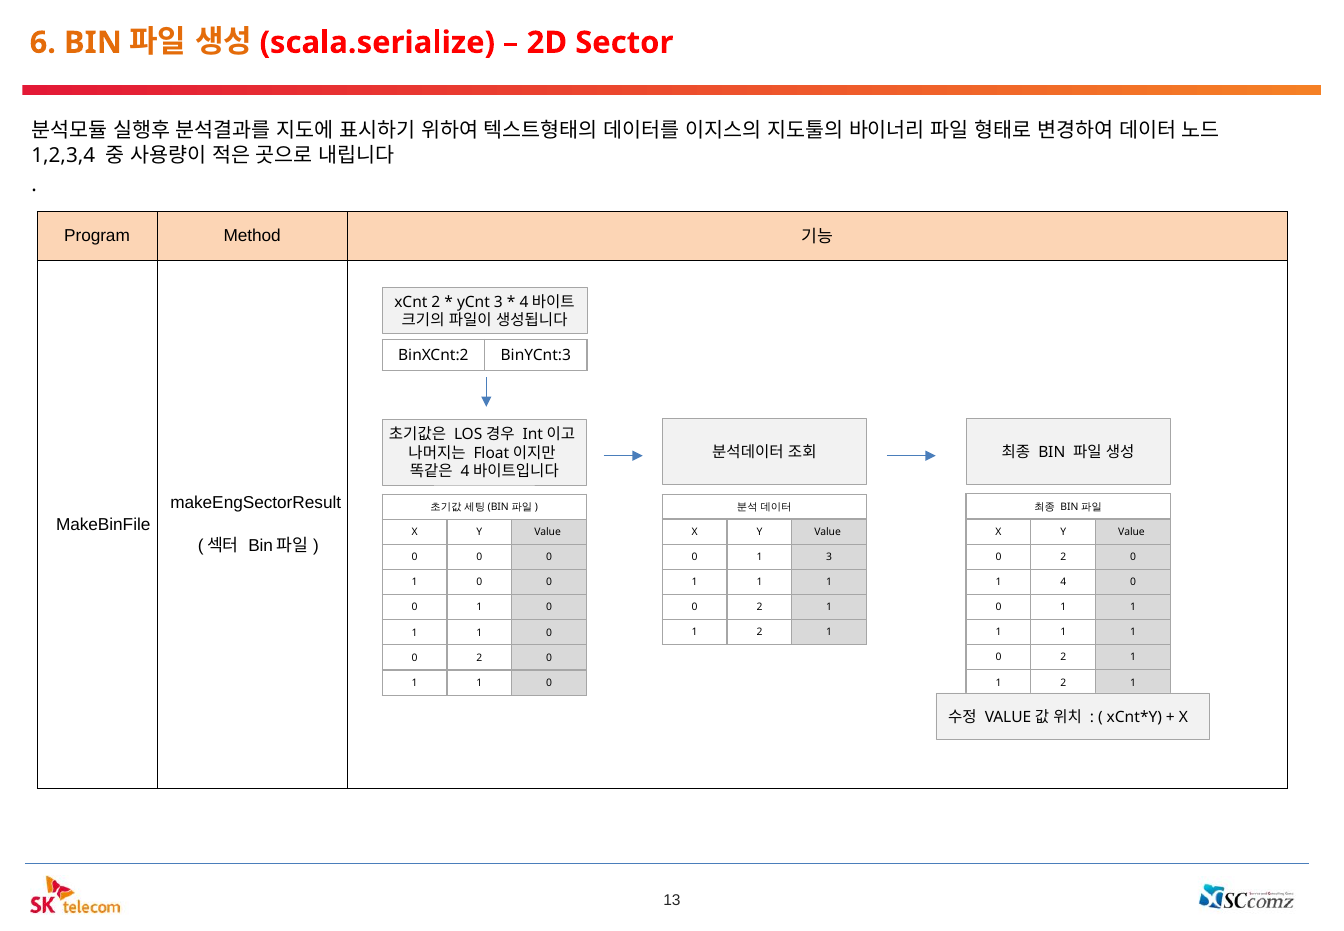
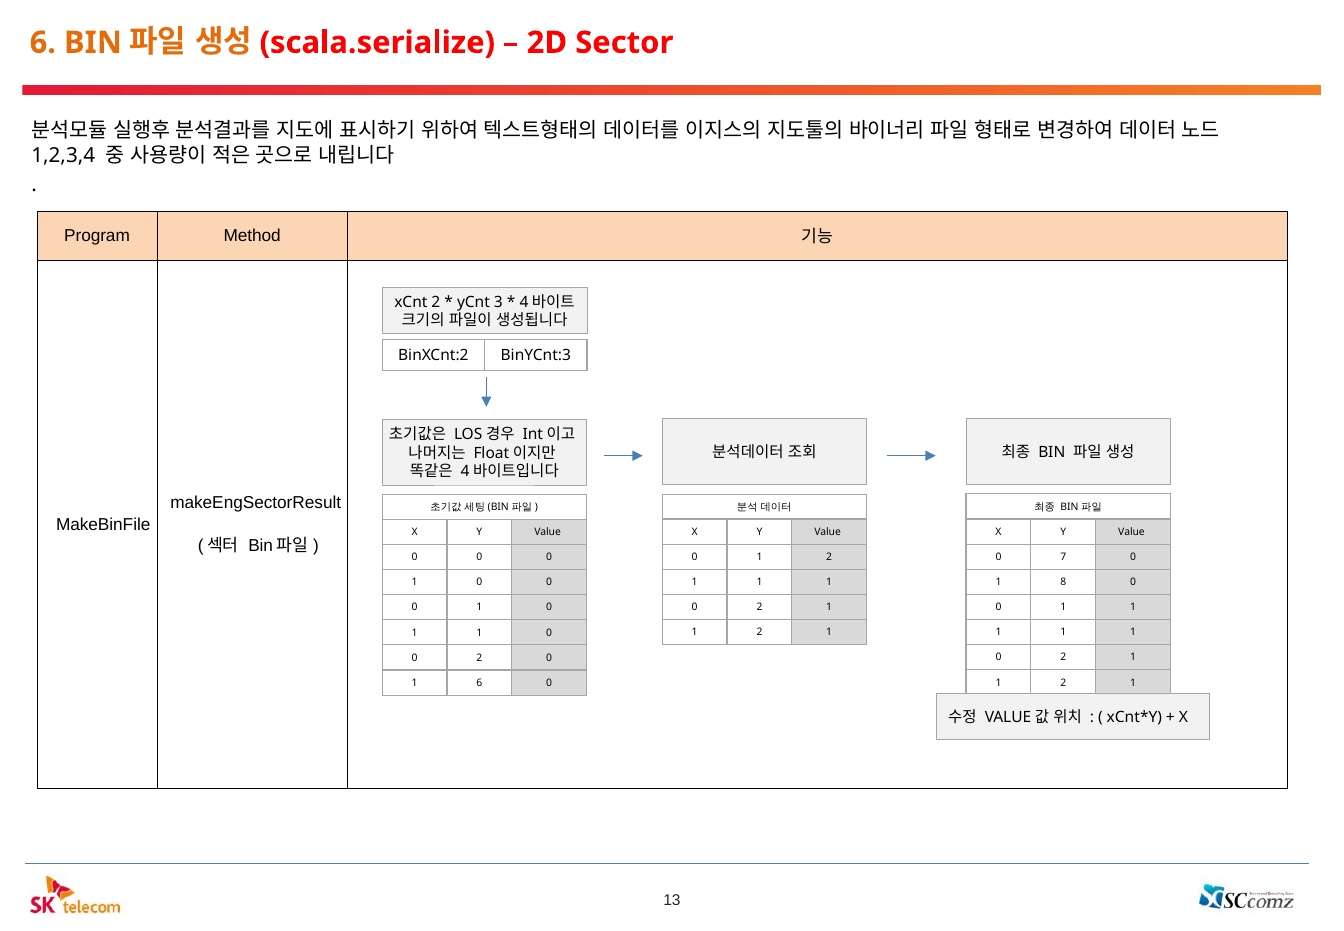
0 1 3: 3 -> 2
2 at (1063, 557): 2 -> 7
4: 4 -> 8
1 at (479, 683): 1 -> 6
